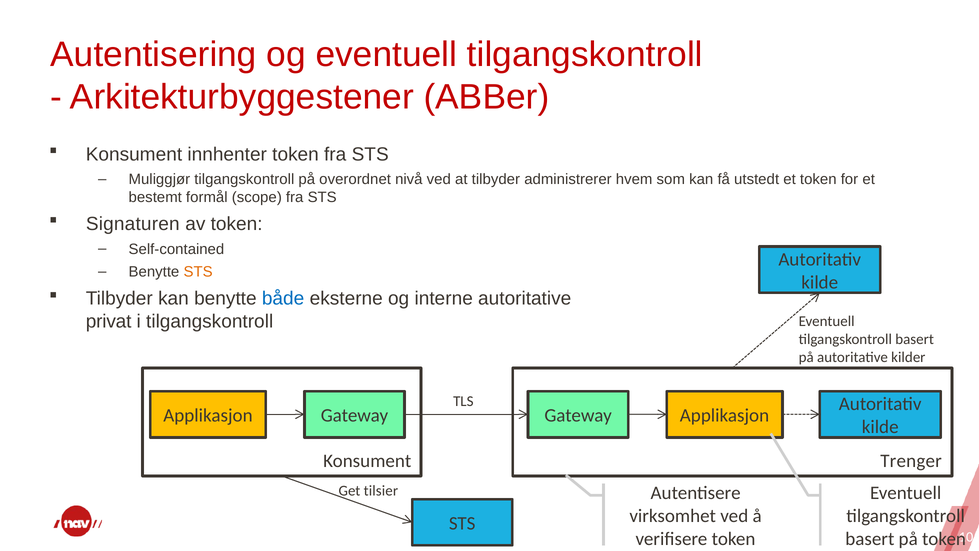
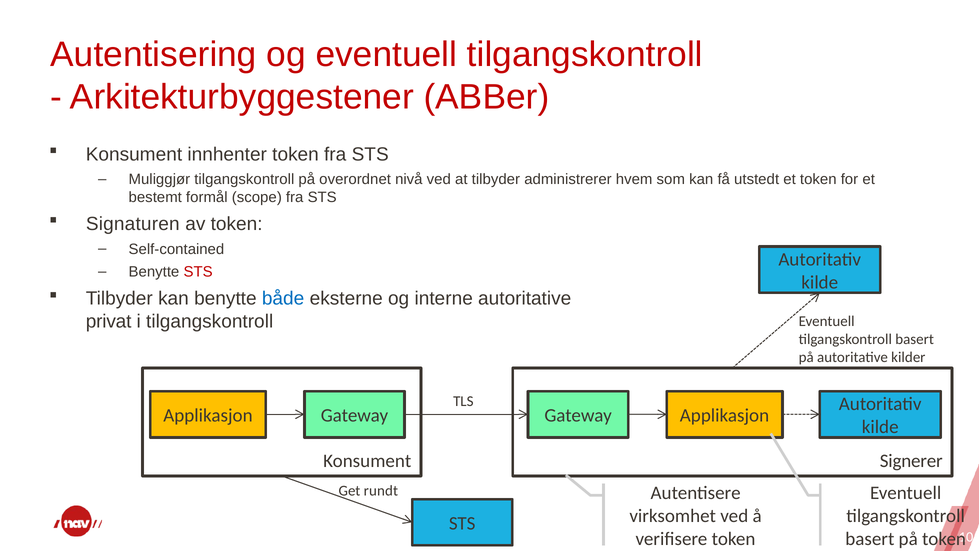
STS at (198, 272) colour: orange -> red
Trenger: Trenger -> Signerer
tilsier: tilsier -> rundt
